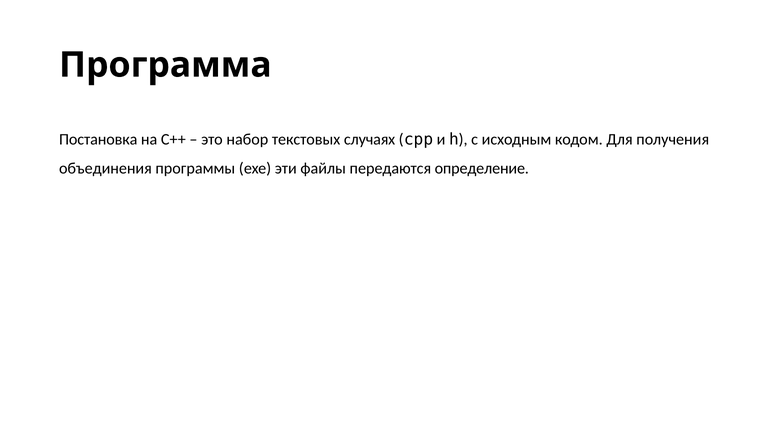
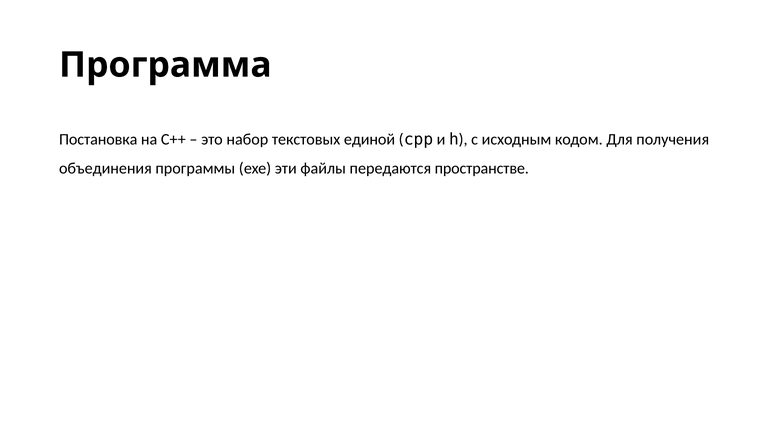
случаях: случаях -> единой
определение: определение -> пространстве
